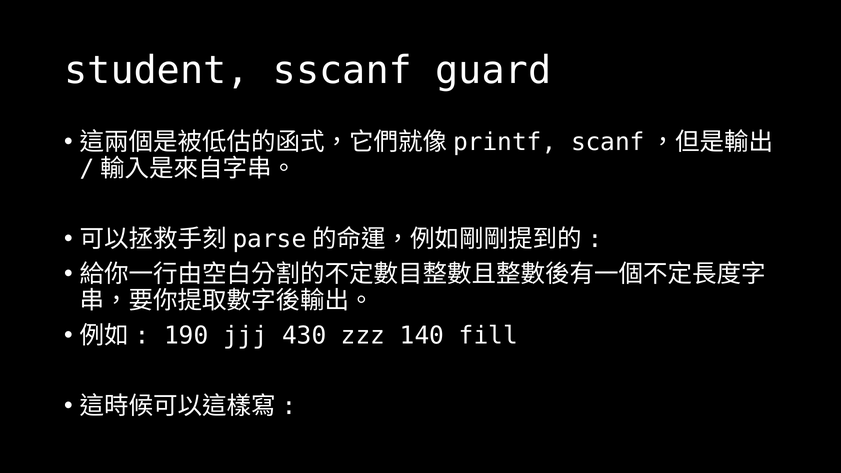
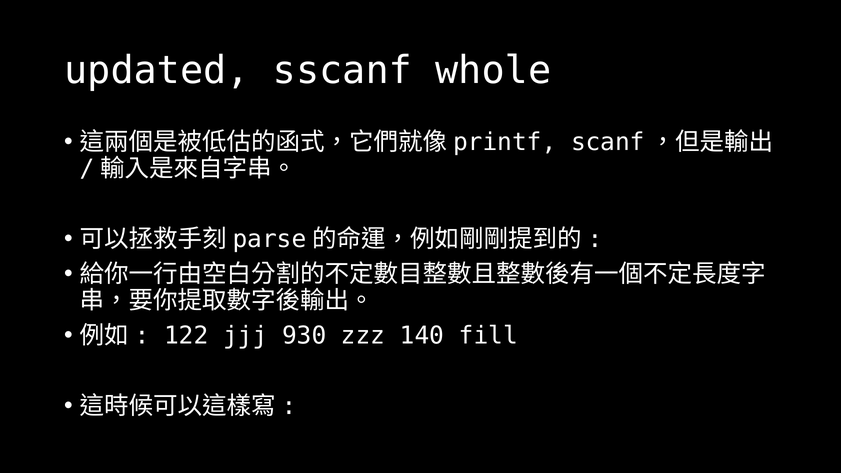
student: student -> updated
guard: guard -> whole
190: 190 -> 122
430: 430 -> 930
